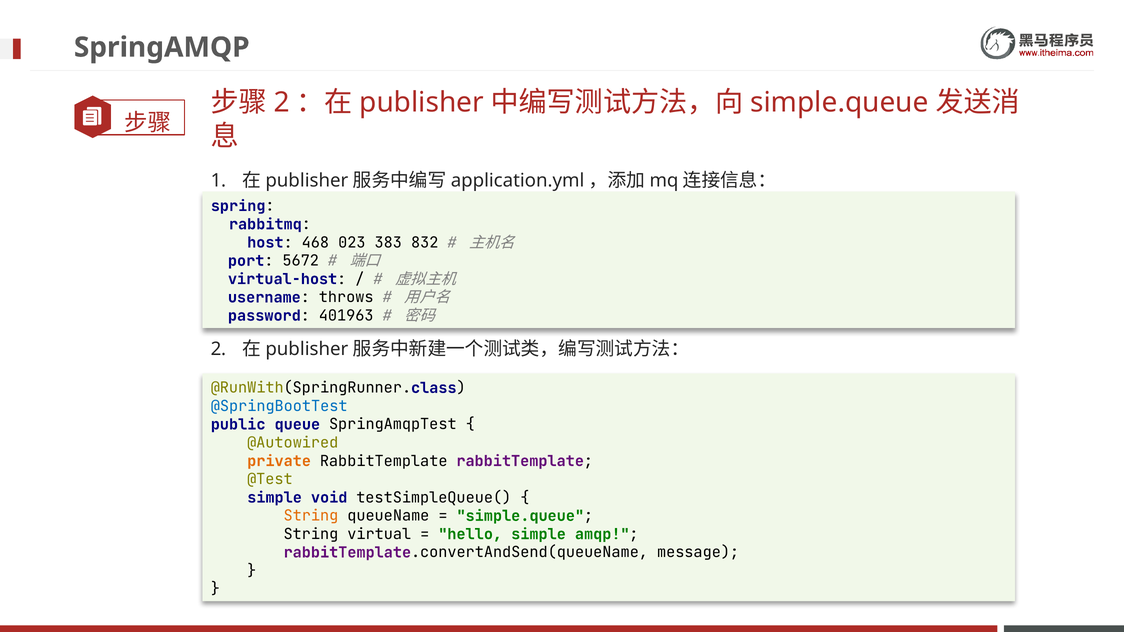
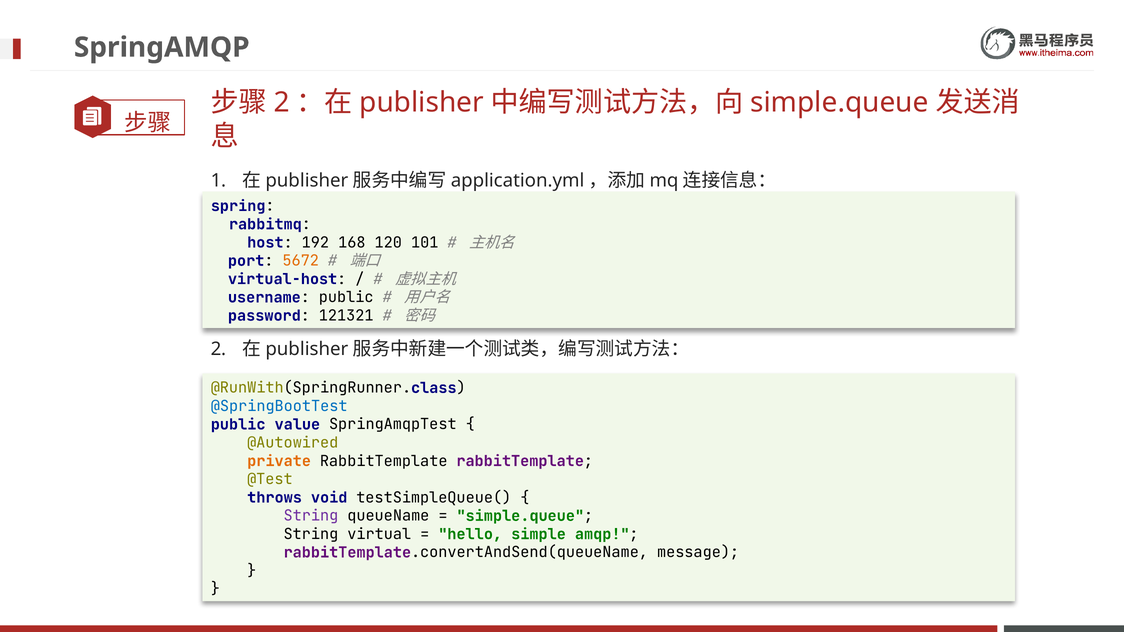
468.023.383.832: 468.023.383.832 -> 192.168.120.101
5672 colour: black -> orange
username throws: throws -> public
401963: 401963 -> 121321
queue: queue -> value
simple at (275, 498): simple -> throws
String at (311, 516) colour: orange -> purple
